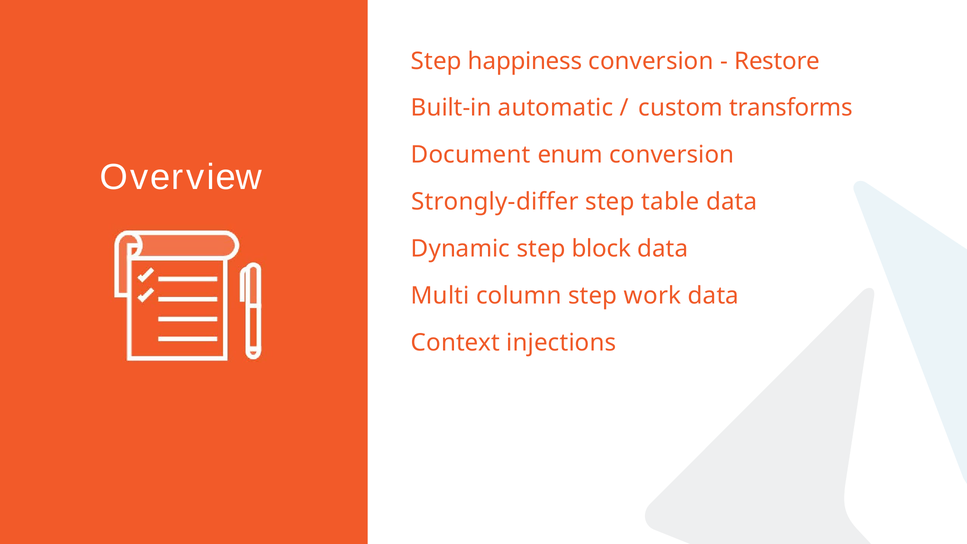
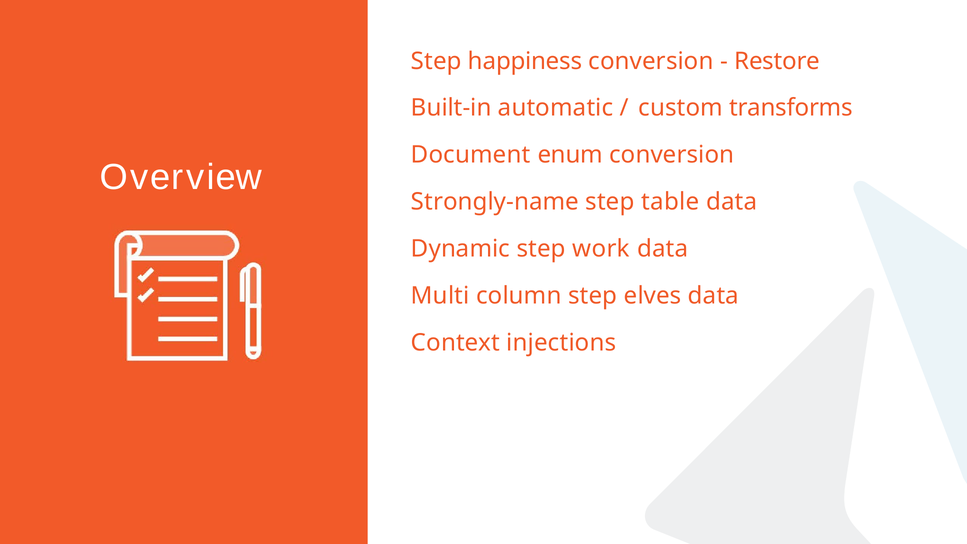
Strongly-differ: Strongly-differ -> Strongly-name
block: block -> work
work: work -> elves
